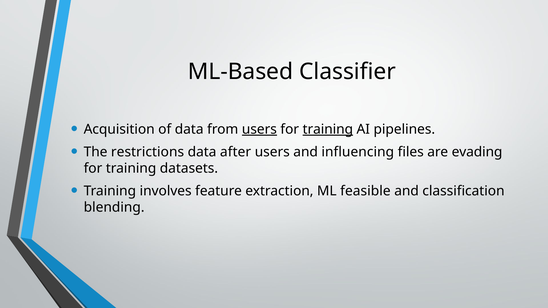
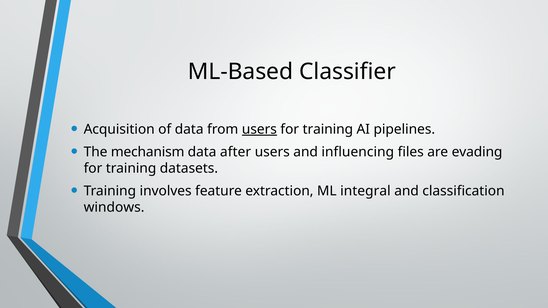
training at (328, 129) underline: present -> none
restrictions: restrictions -> mechanism
feasible: feasible -> integral
blending: blending -> windows
